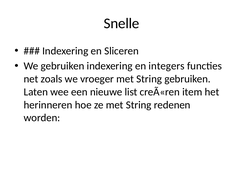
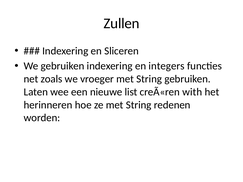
Snelle: Snelle -> Zullen
item: item -> with
